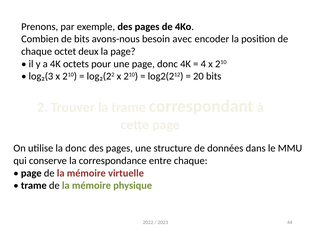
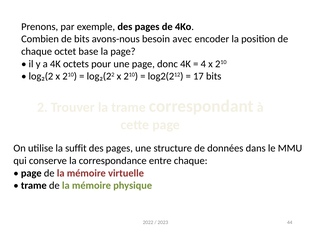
deux: deux -> base
log₂(3: log₂(3 -> log₂(2
20: 20 -> 17
la donc: donc -> suffit
